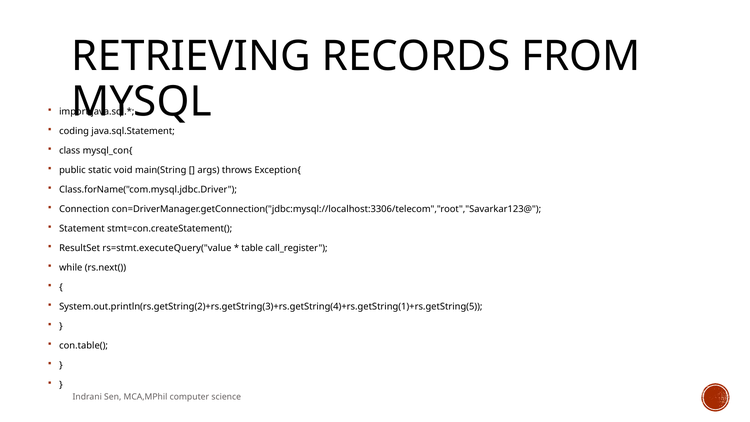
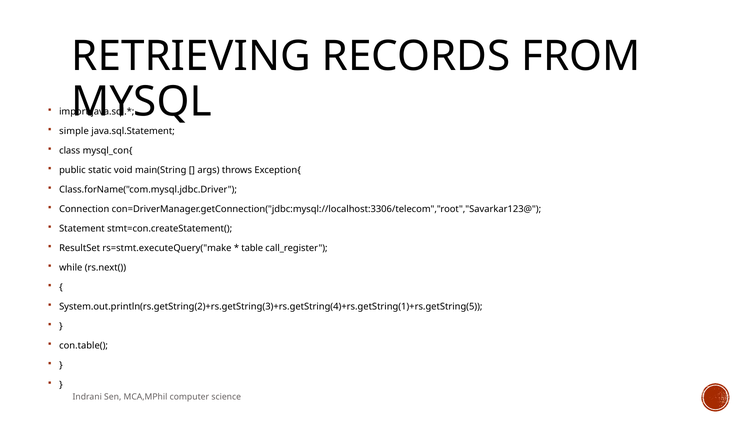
coding: coding -> simple
rs=stmt.executeQuery("value: rs=stmt.executeQuery("value -> rs=stmt.executeQuery("make
